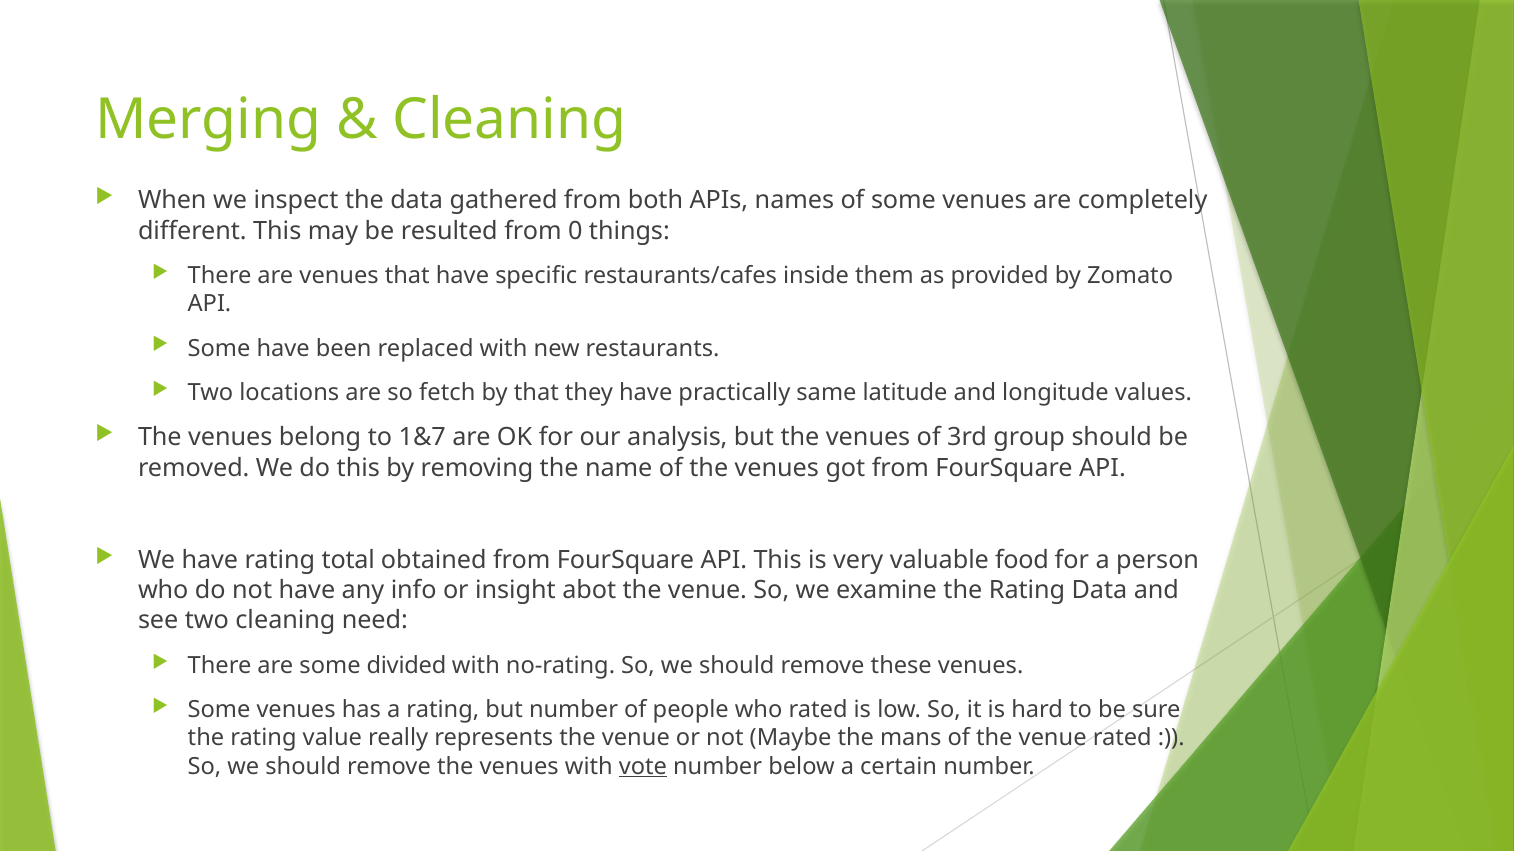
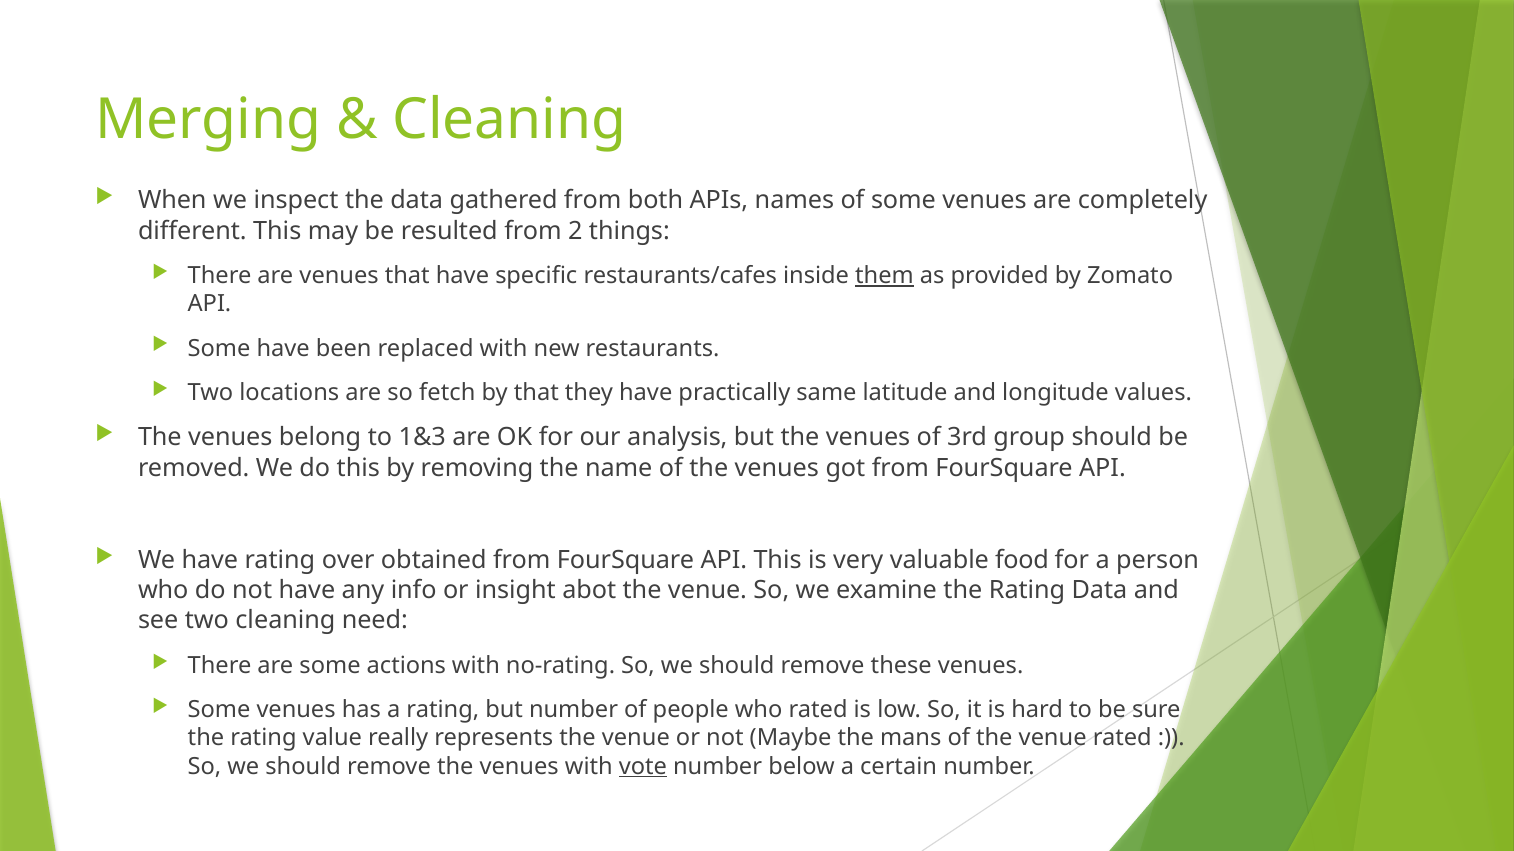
0: 0 -> 2
them underline: none -> present
1&7: 1&7 -> 1&3
total: total -> over
divided: divided -> actions
